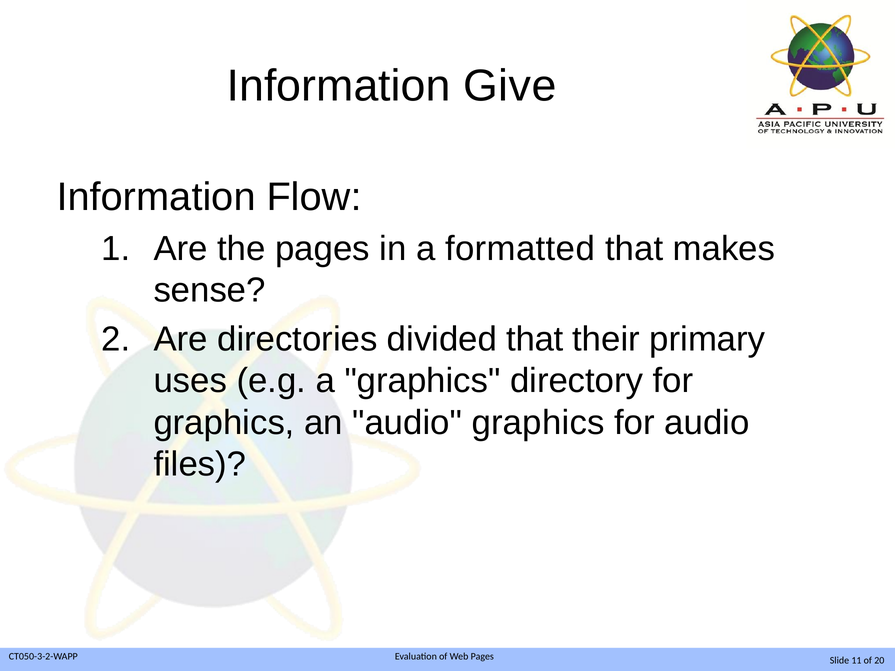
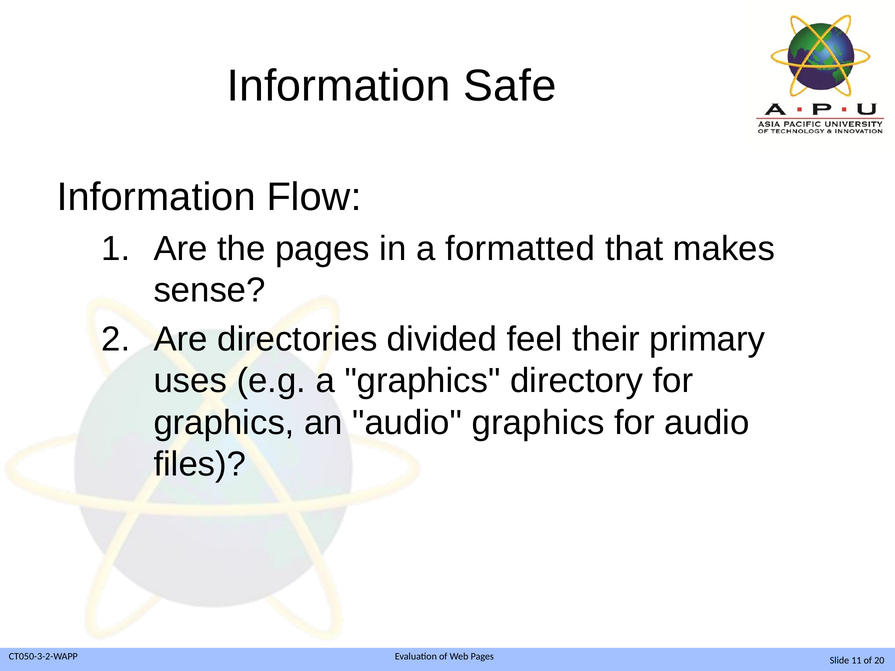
Give: Give -> Safe
divided that: that -> feel
